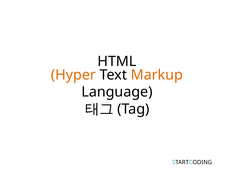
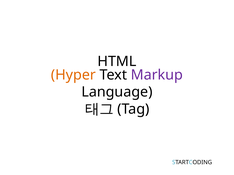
Markup colour: orange -> purple
